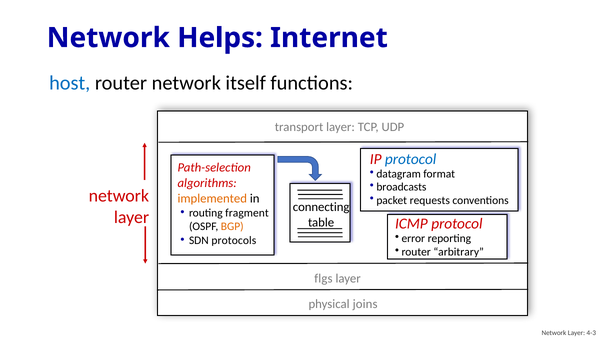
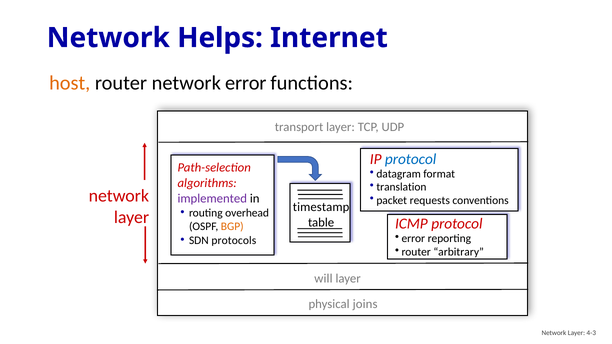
host colour: blue -> orange
network itself: itself -> error
broadcasts: broadcasts -> translation
implemented colour: orange -> purple
connecting: connecting -> timestamp
fragment: fragment -> overhead
flgs: flgs -> will
